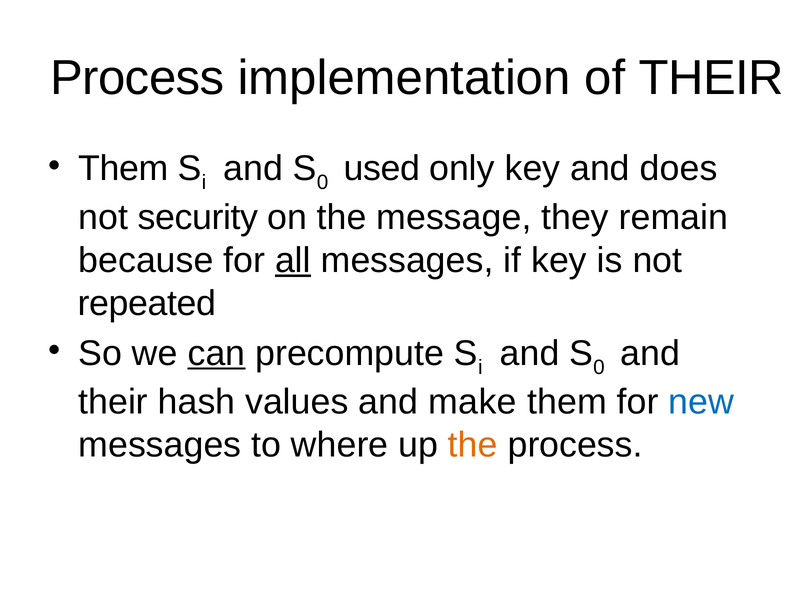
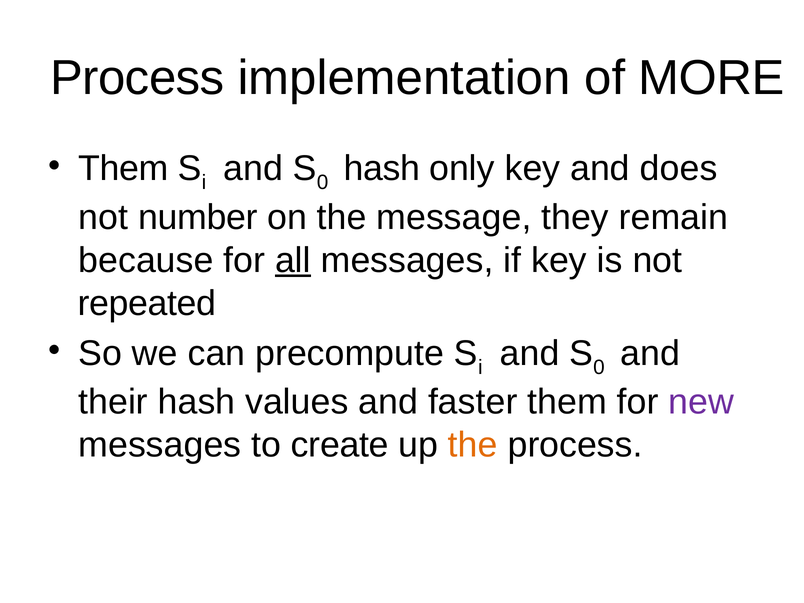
of THEIR: THEIR -> MORE
used at (382, 169): used -> hash
security: security -> number
can underline: present -> none
make: make -> faster
new colour: blue -> purple
where: where -> create
